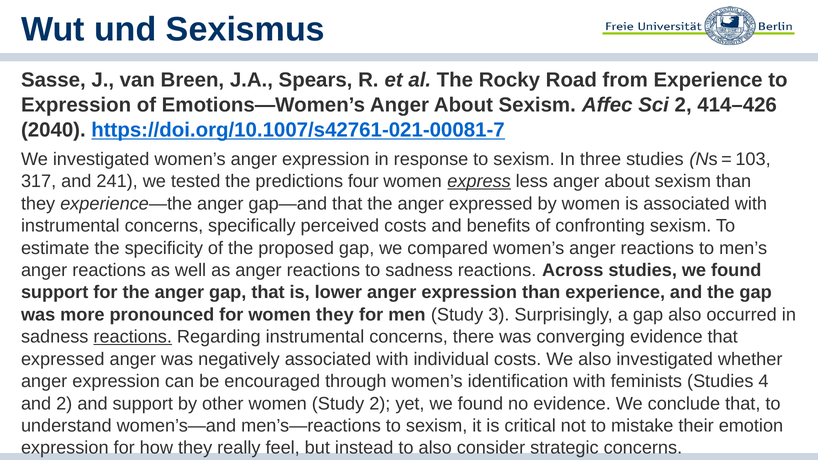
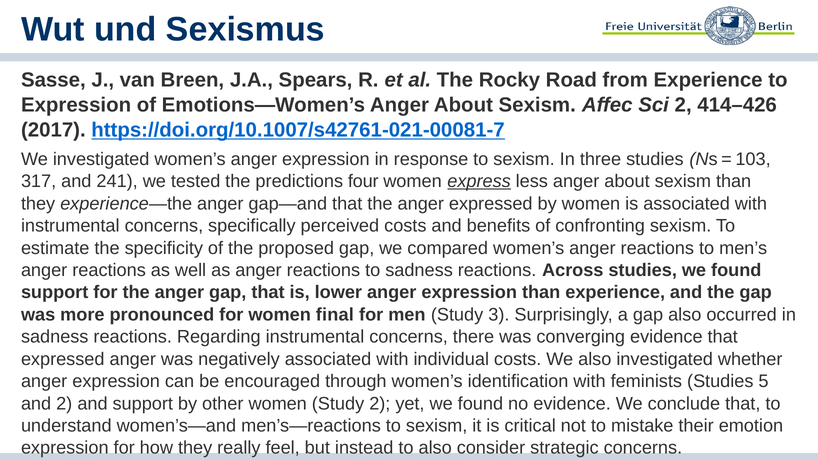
2040: 2040 -> 2017
women they: they -> final
reactions at (133, 337) underline: present -> none
4: 4 -> 5
